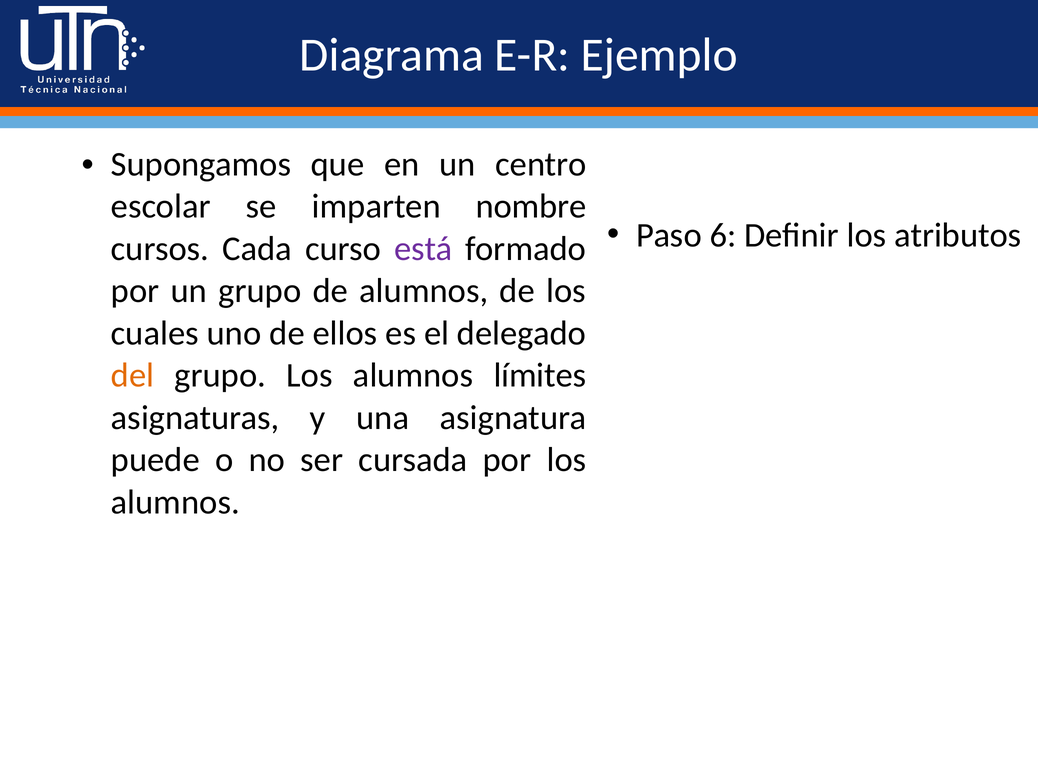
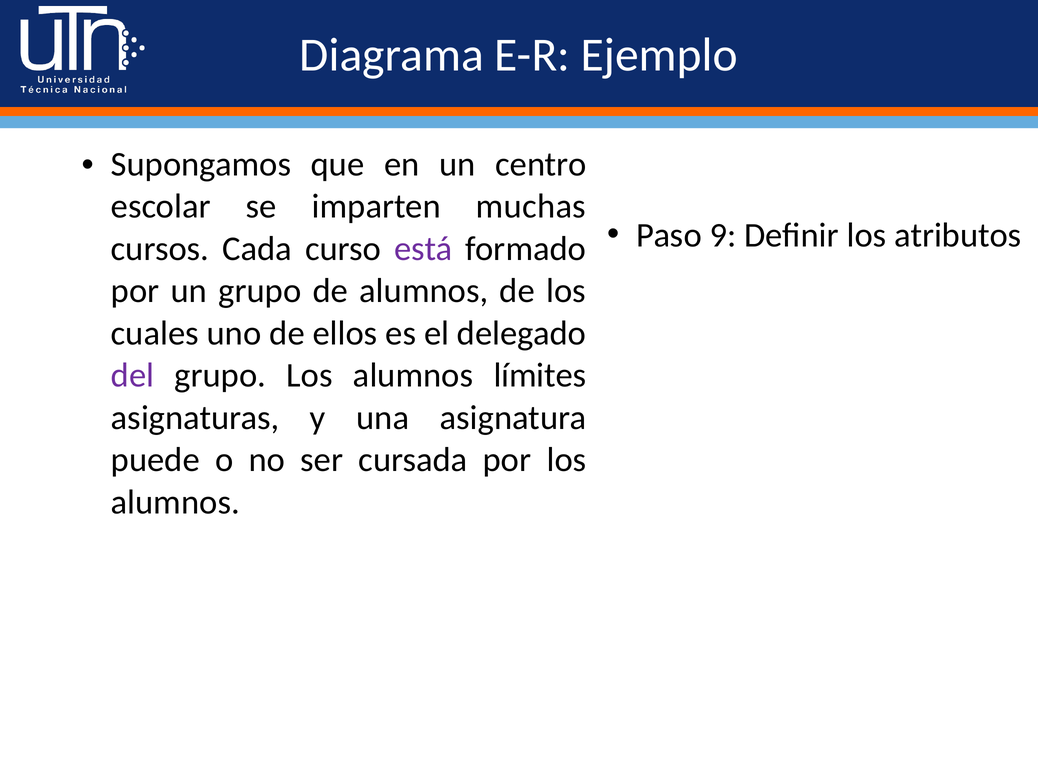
nombre: nombre -> muchas
6: 6 -> 9
del colour: orange -> purple
